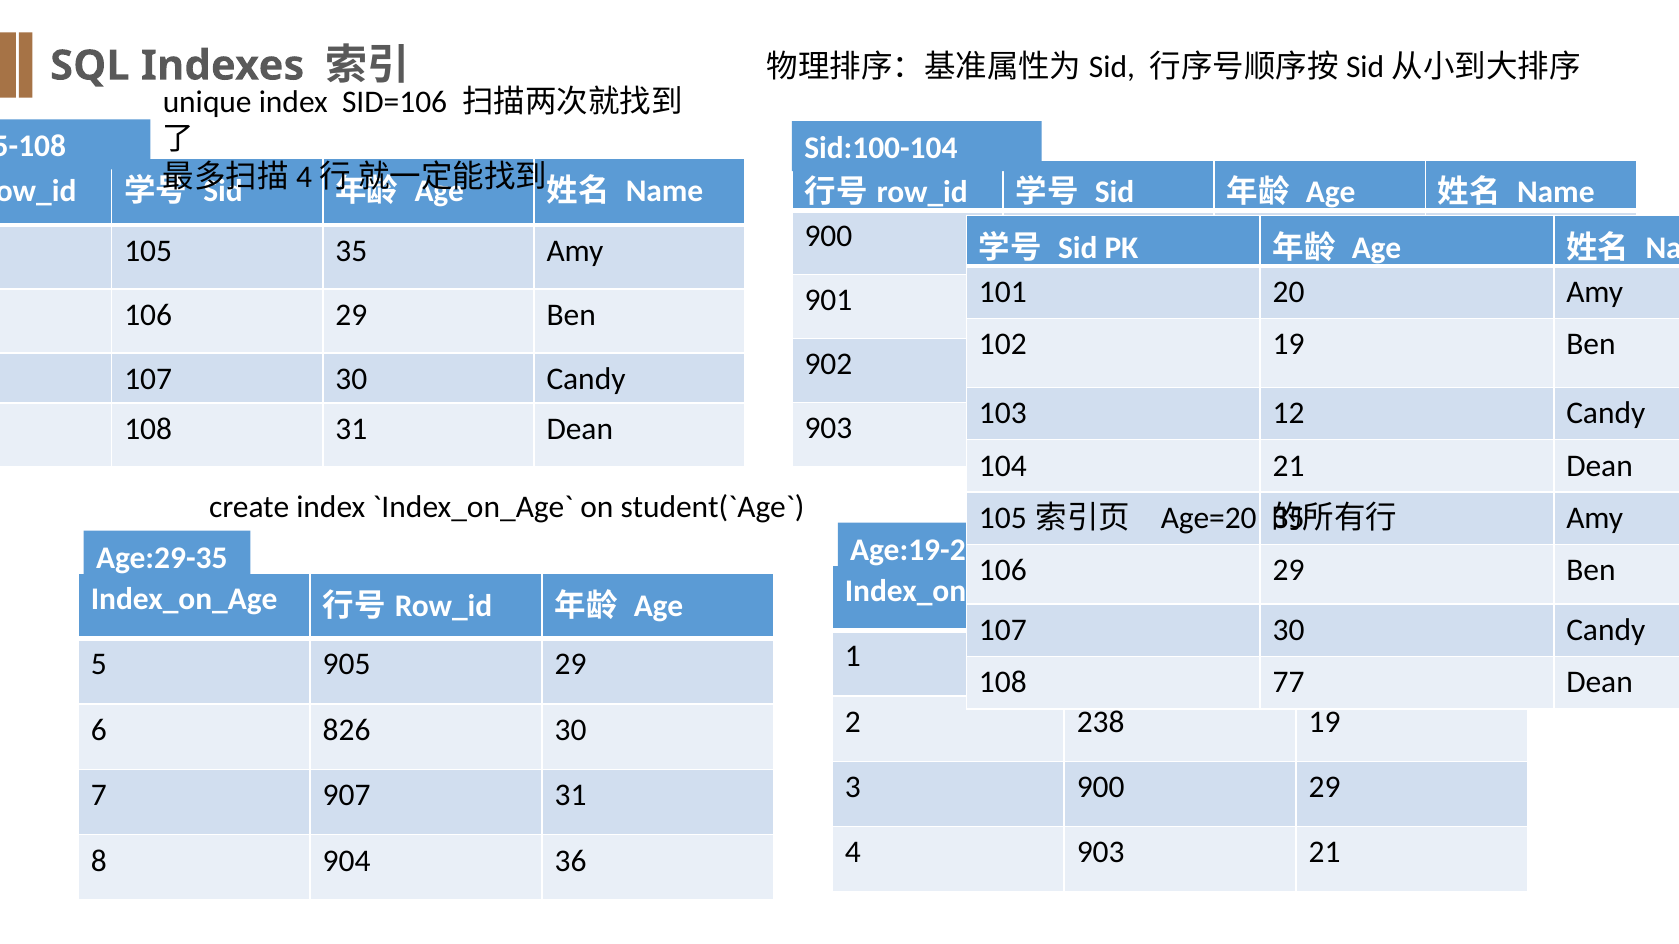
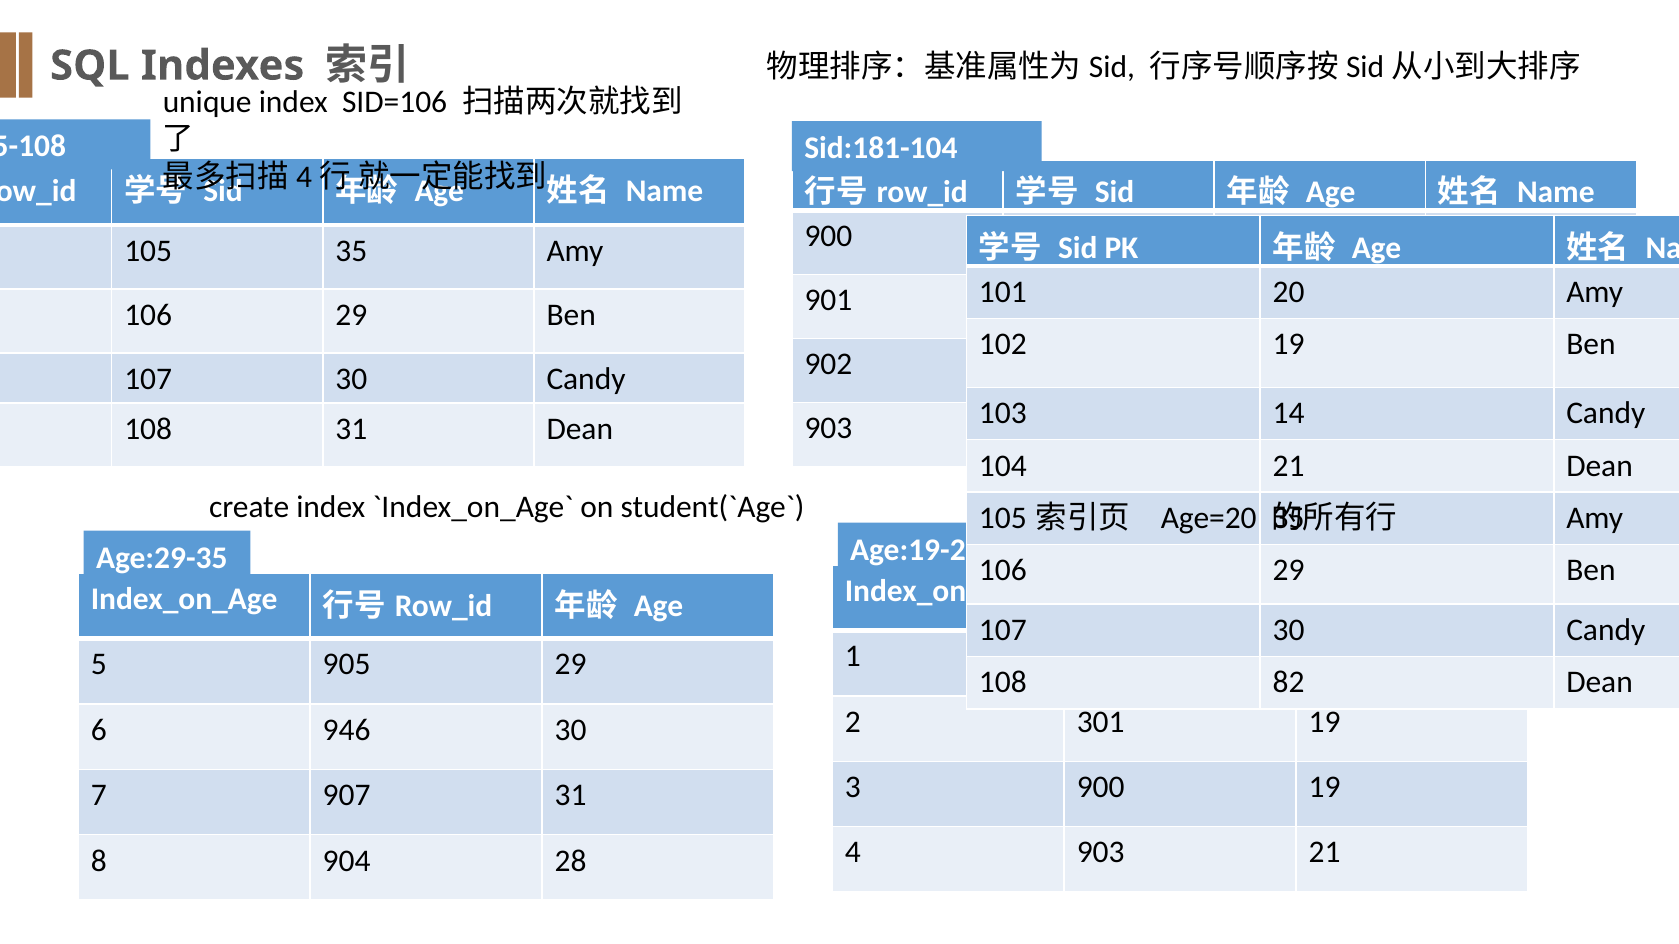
Sid:100-104: Sid:100-104 -> Sid:181-104
12: 12 -> 14
77: 77 -> 82
238: 238 -> 301
826: 826 -> 946
900 29: 29 -> 19
36: 36 -> 28
